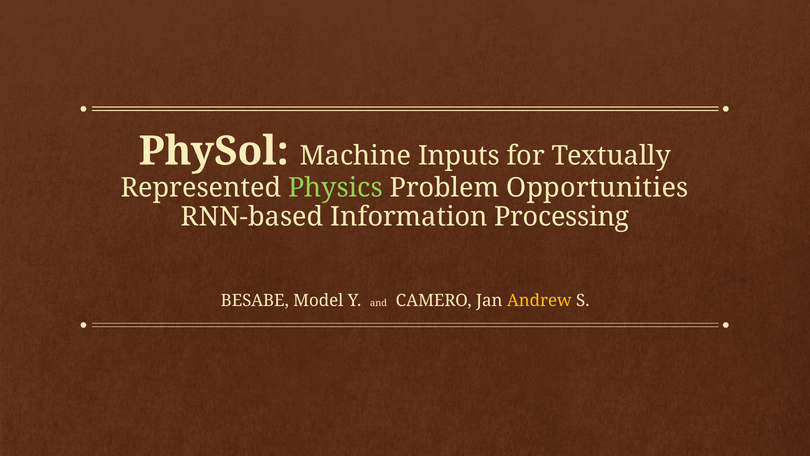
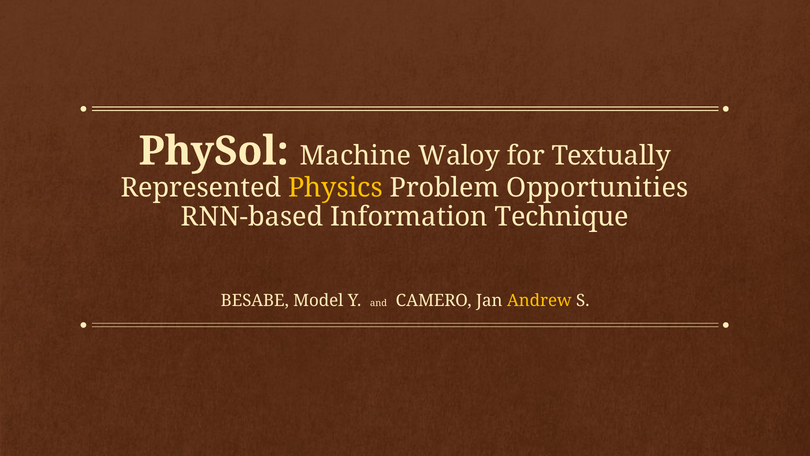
Inputs: Inputs -> Waloy
Physics colour: light green -> yellow
Processing: Processing -> Technique
